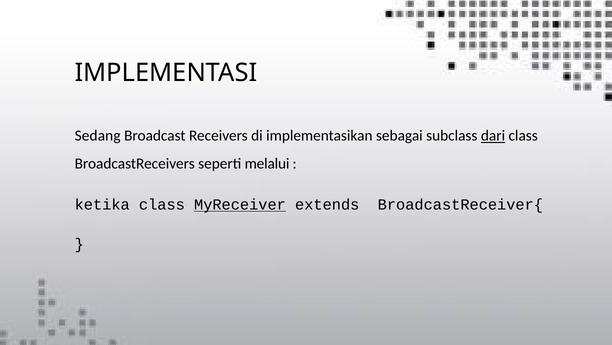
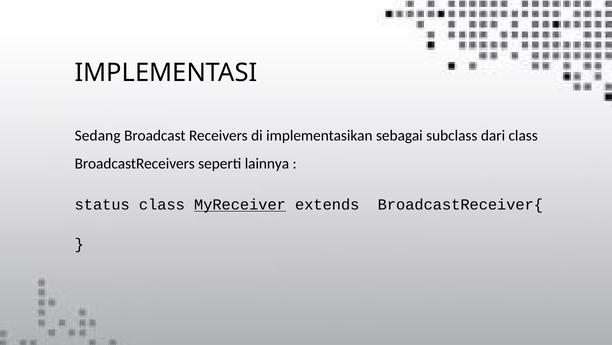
dari underline: present -> none
melalui: melalui -> lainnya
ketika: ketika -> status
